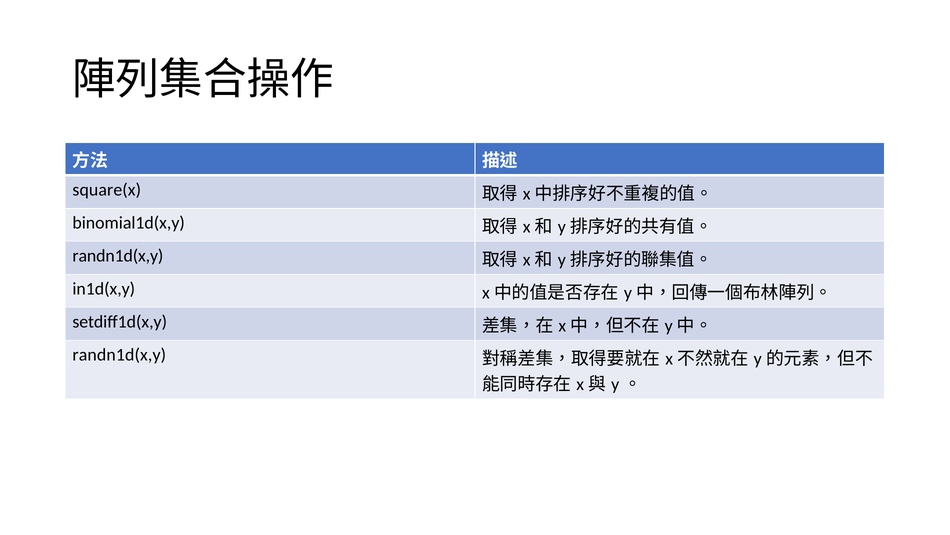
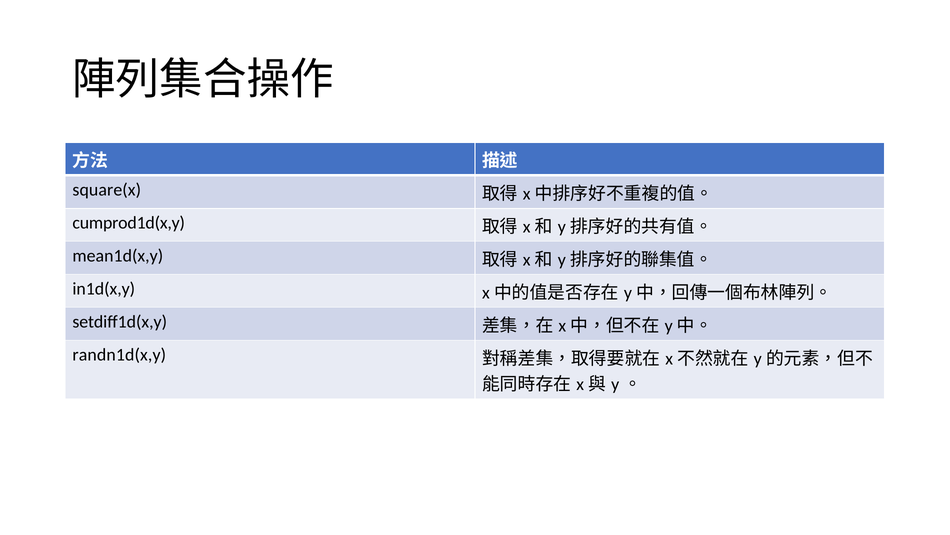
binomial1d(x,y: binomial1d(x,y -> cumprod1d(x,y
randn1d(x,y at (118, 256): randn1d(x,y -> mean1d(x,y
